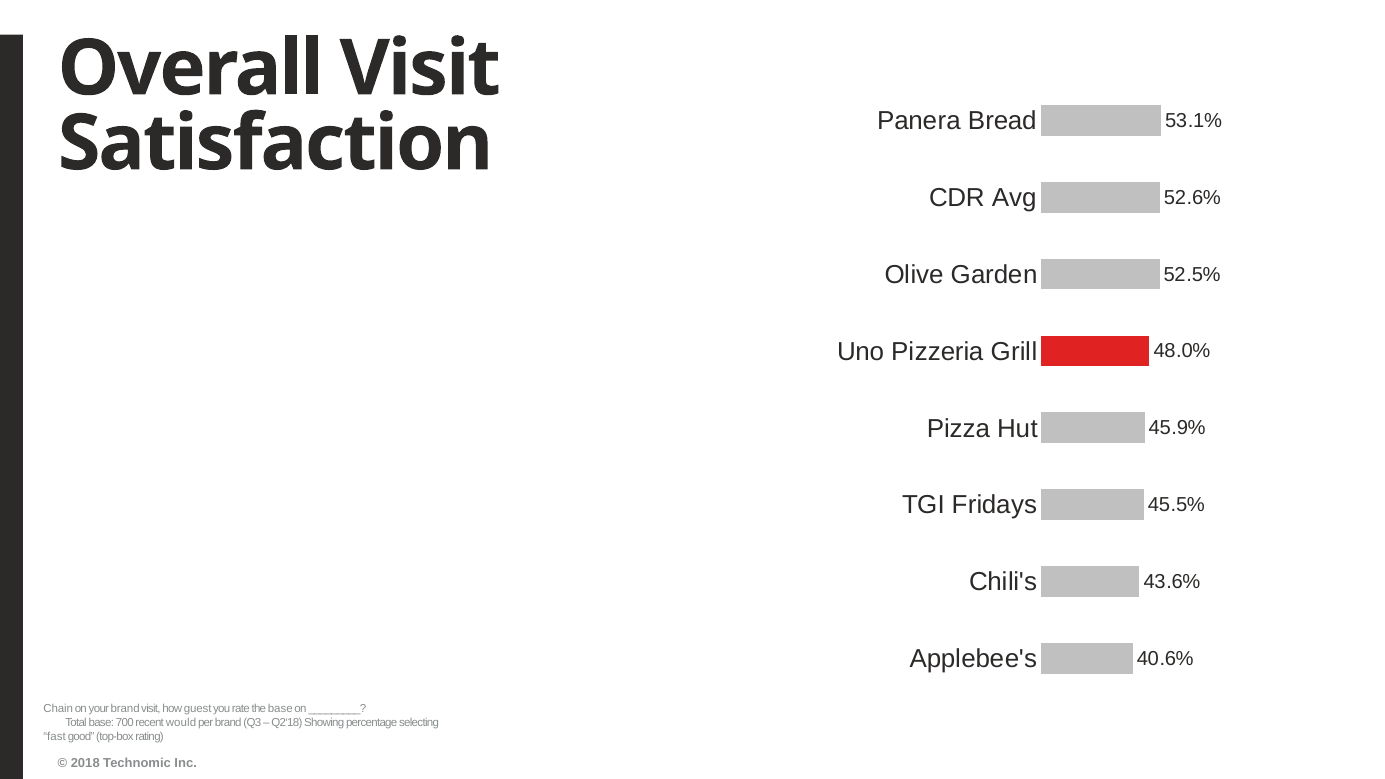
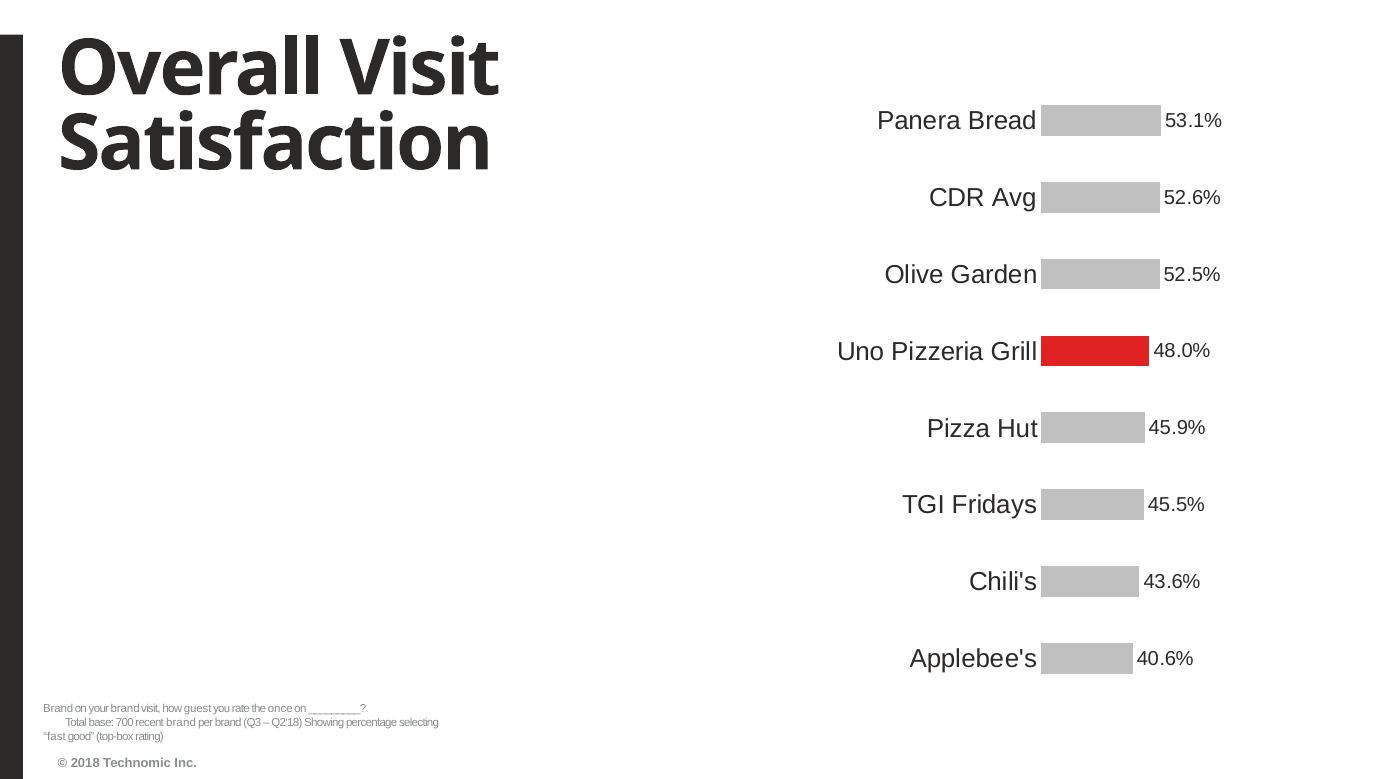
Chain at (58, 709): Chain -> Brand
the base: base -> once
recent would: would -> brand
